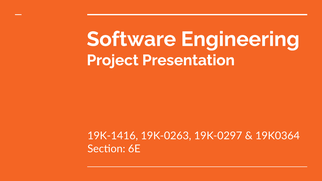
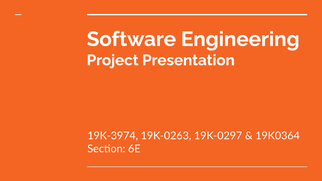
19K-1416: 19K-1416 -> 19K-3974
